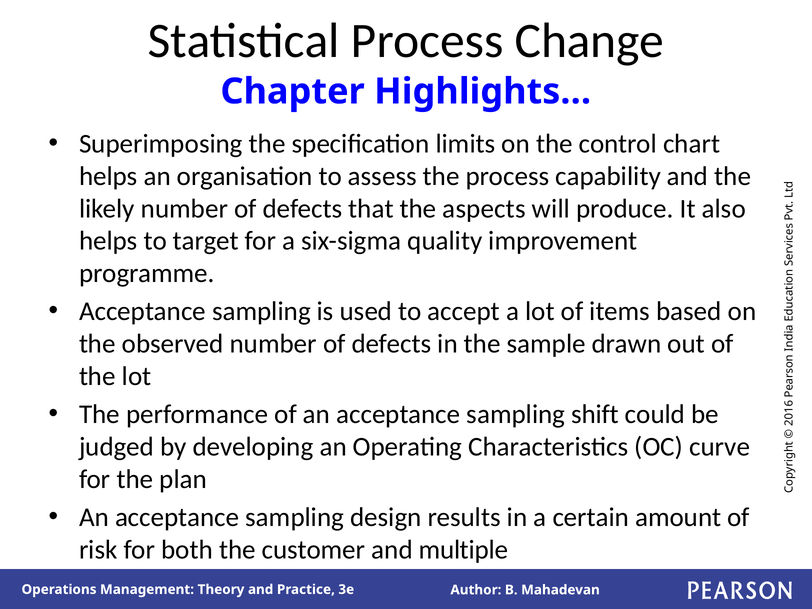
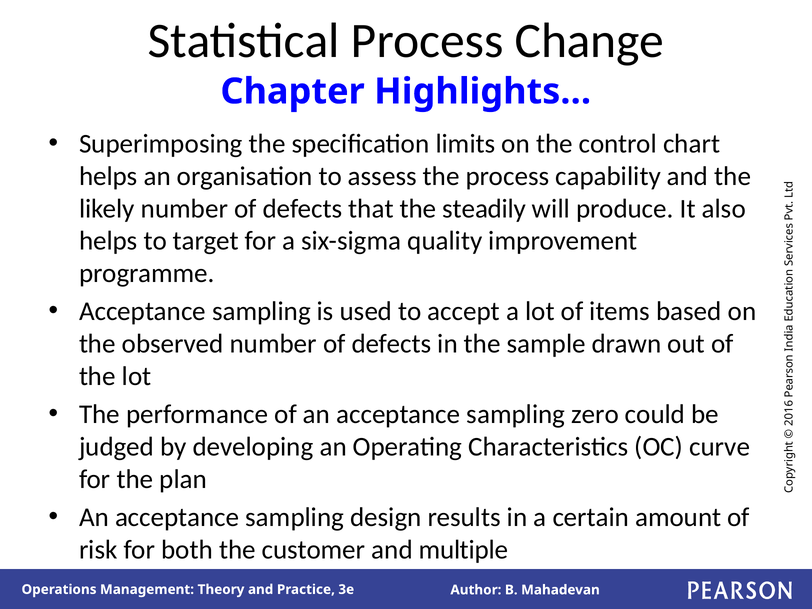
aspects: aspects -> steadily
shift: shift -> zero
